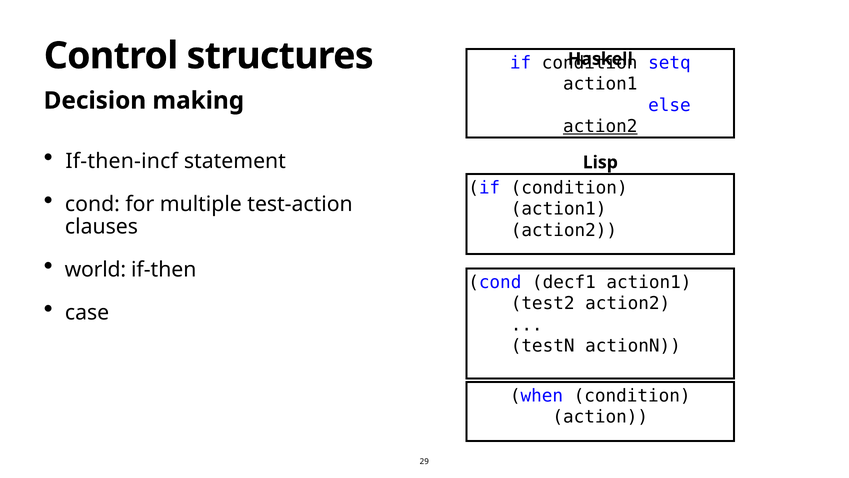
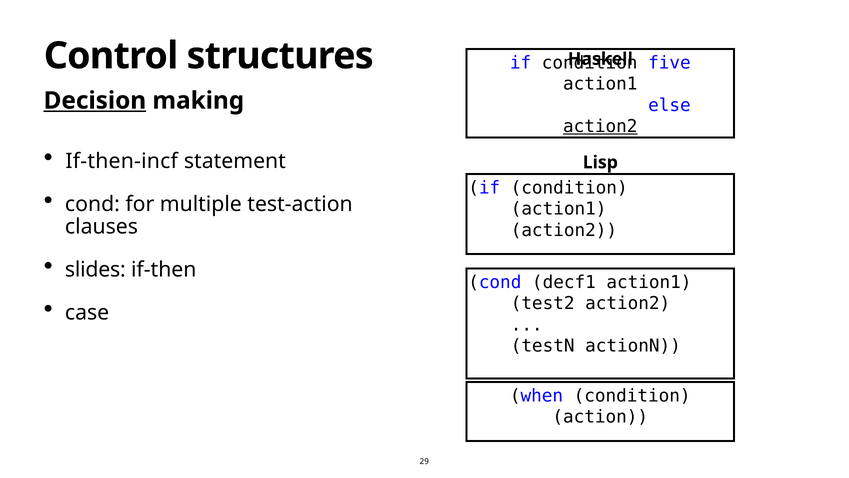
setq: setq -> five
Decision underline: none -> present
world: world -> slides
